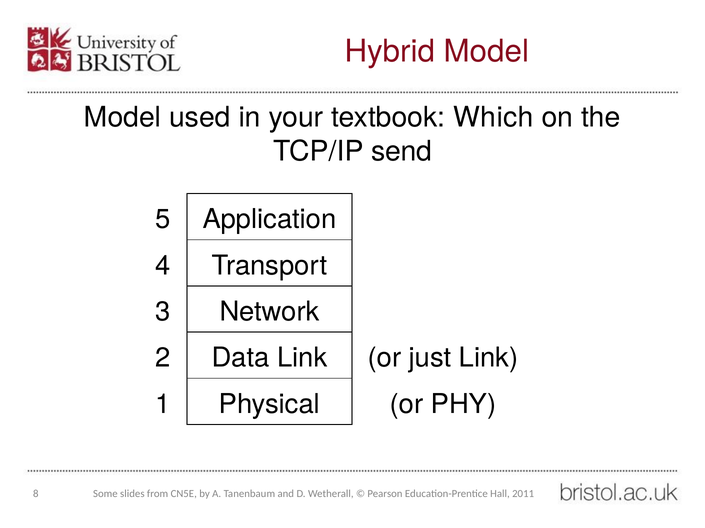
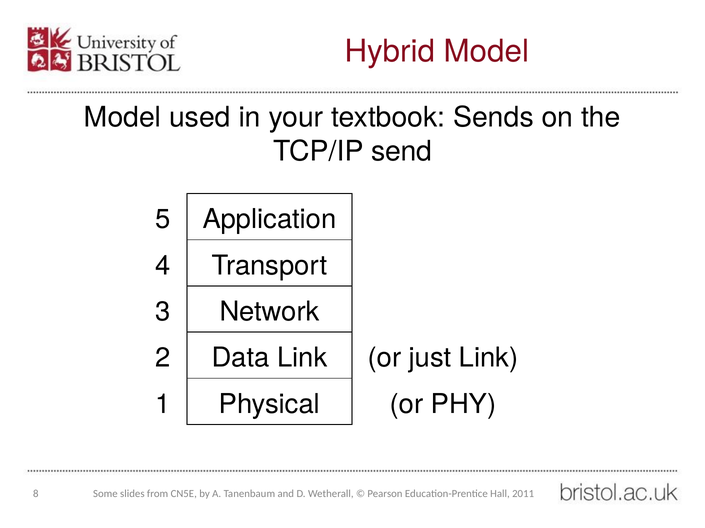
Which: Which -> Sends
